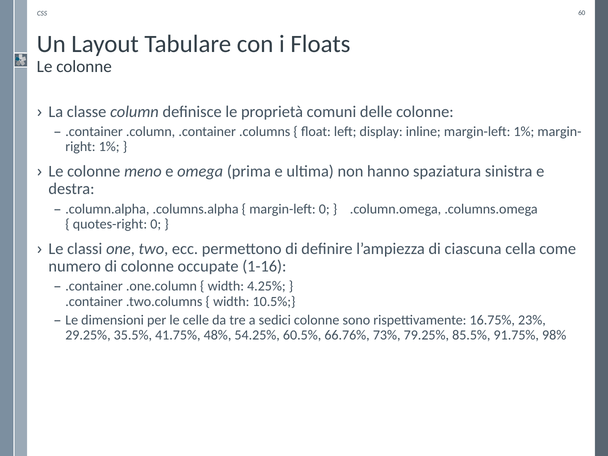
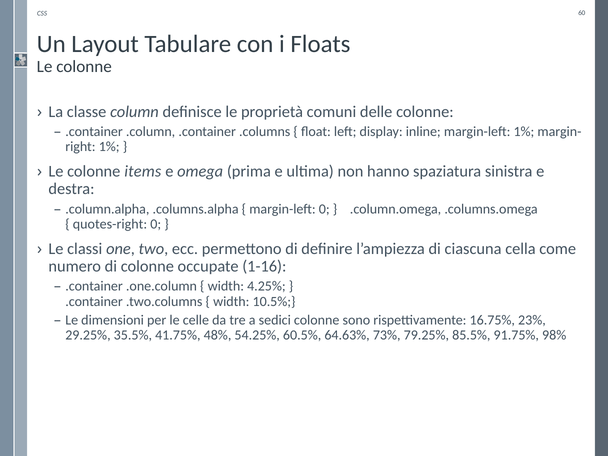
meno: meno -> items
66.76%: 66.76% -> 64.63%
